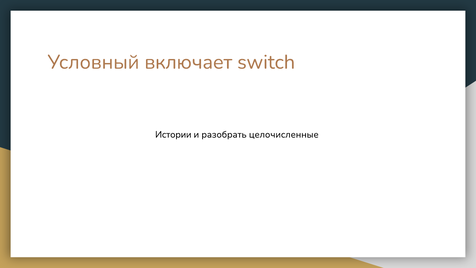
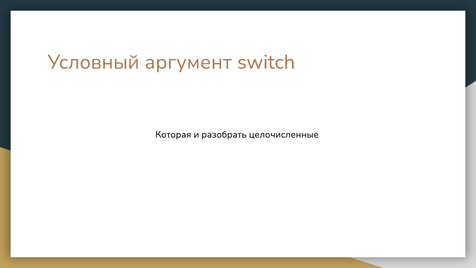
включает: включает -> аргумент
Истории: Истории -> Которая
